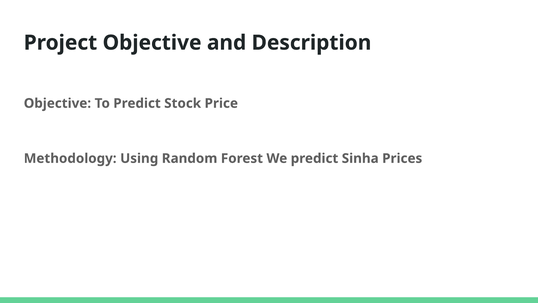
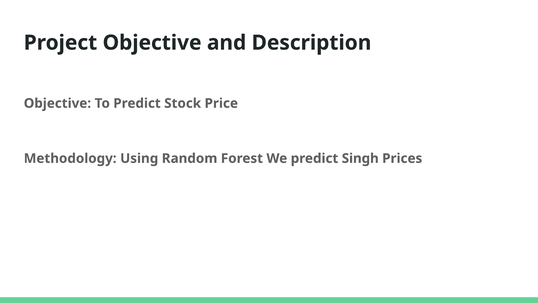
Sinha: Sinha -> Singh
